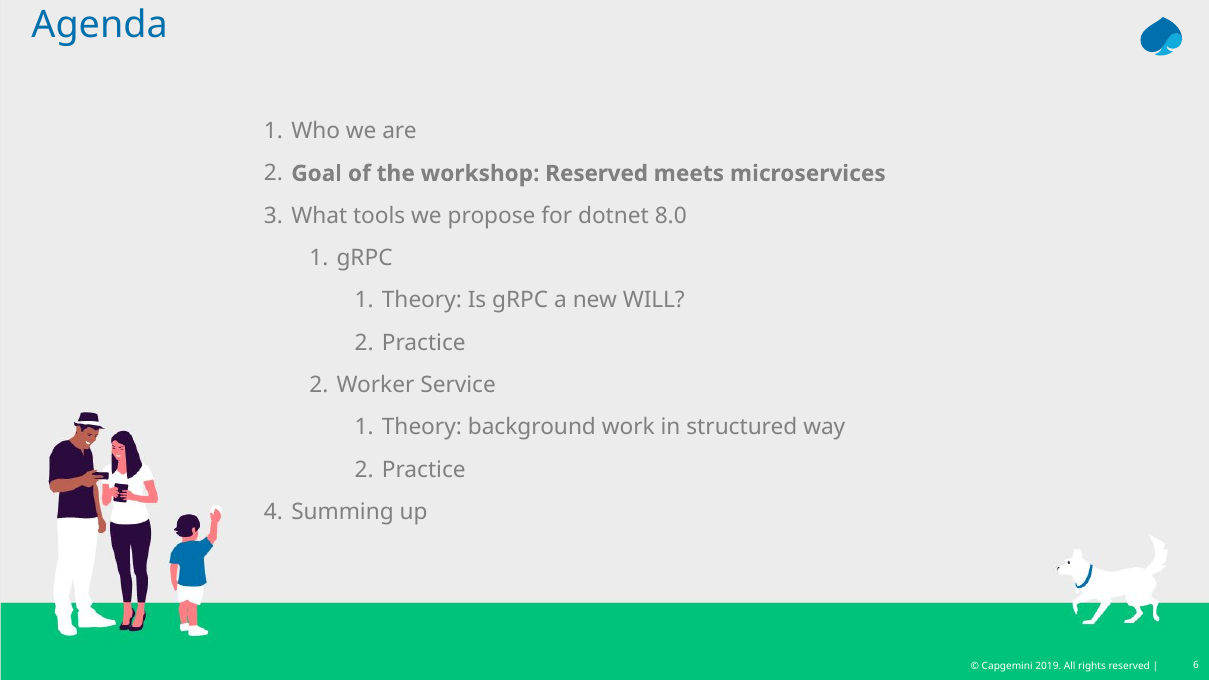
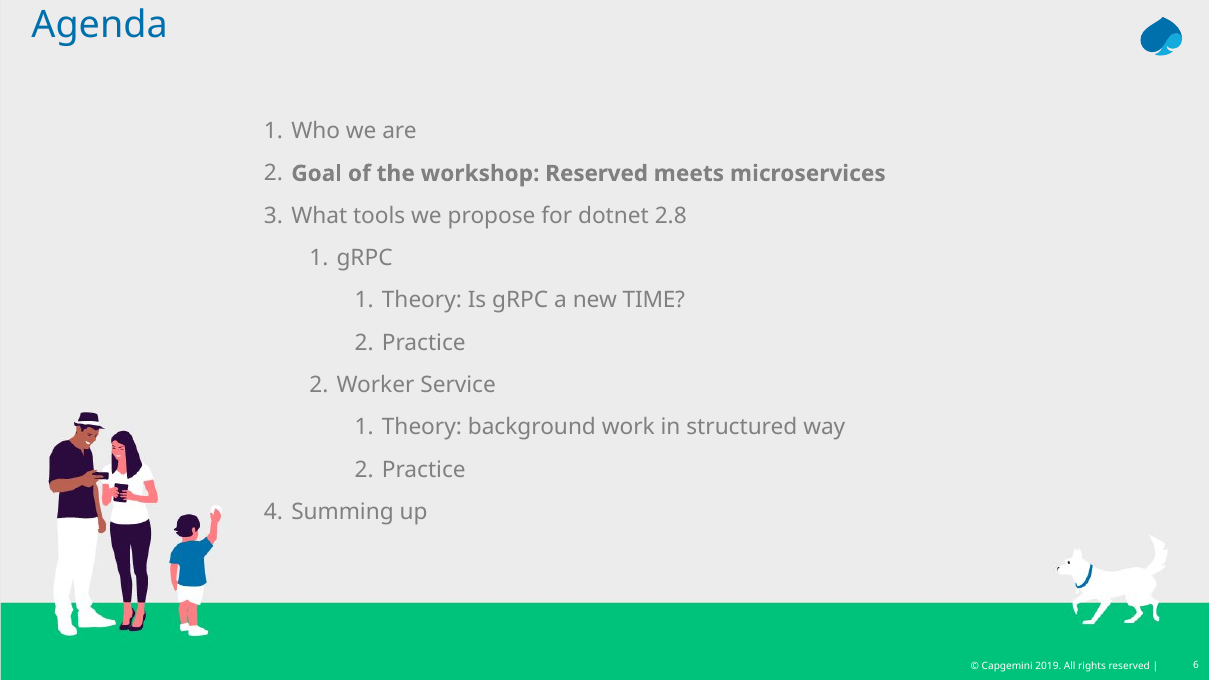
8.0: 8.0 -> 2.8
WILL: WILL -> TIME
